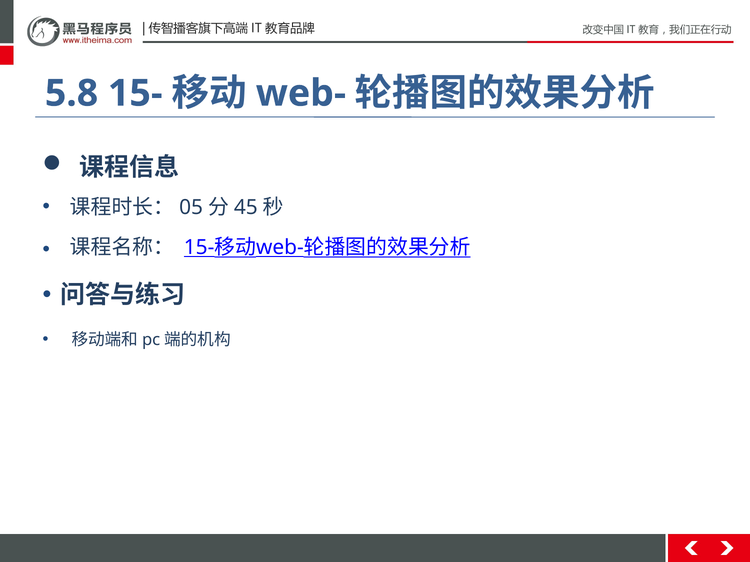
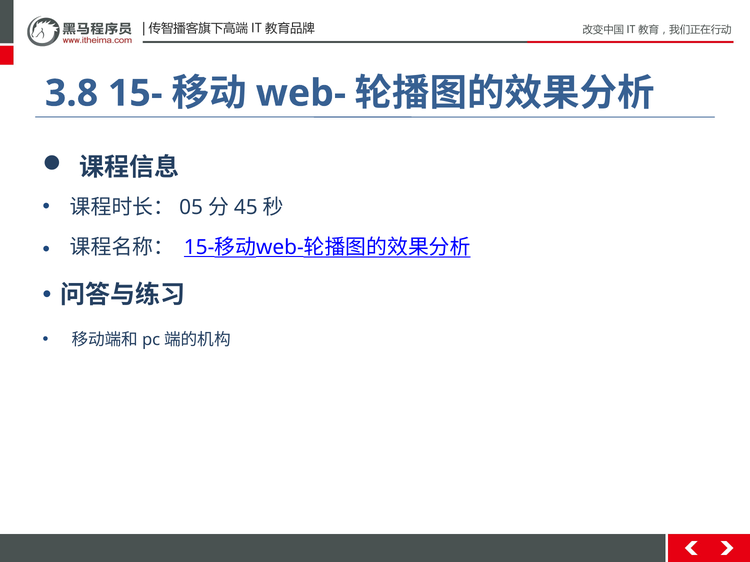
5.8: 5.8 -> 3.8
